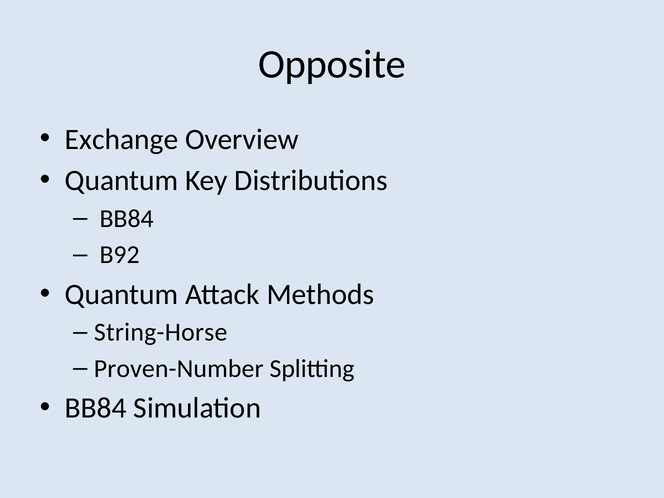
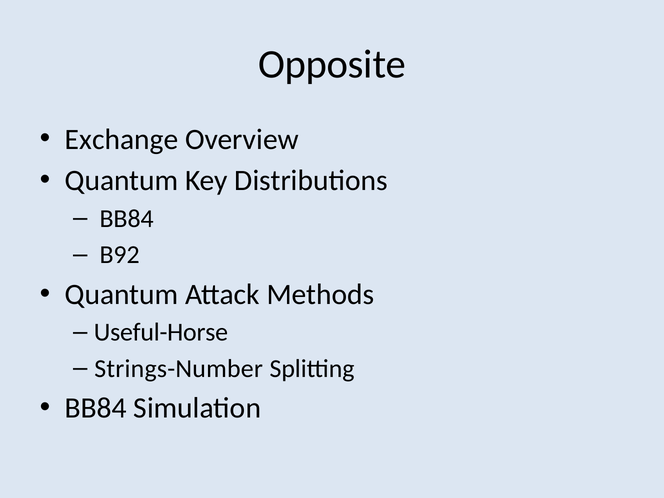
String-Horse: String-Horse -> Useful-Horse
Proven-Number: Proven-Number -> Strings-Number
